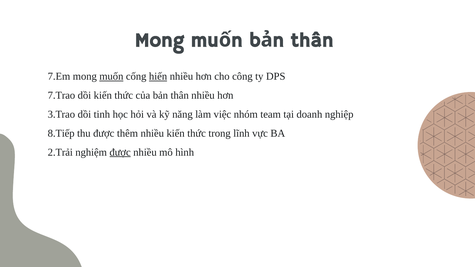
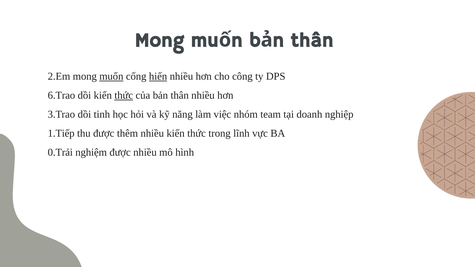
7.Em: 7.Em -> 2.Em
7.Trao: 7.Trao -> 6.Trao
thức at (124, 95) underline: none -> present
8.Tiếp: 8.Tiếp -> 1.Tiếp
2.Trải: 2.Trải -> 0.Trải
được at (120, 152) underline: present -> none
